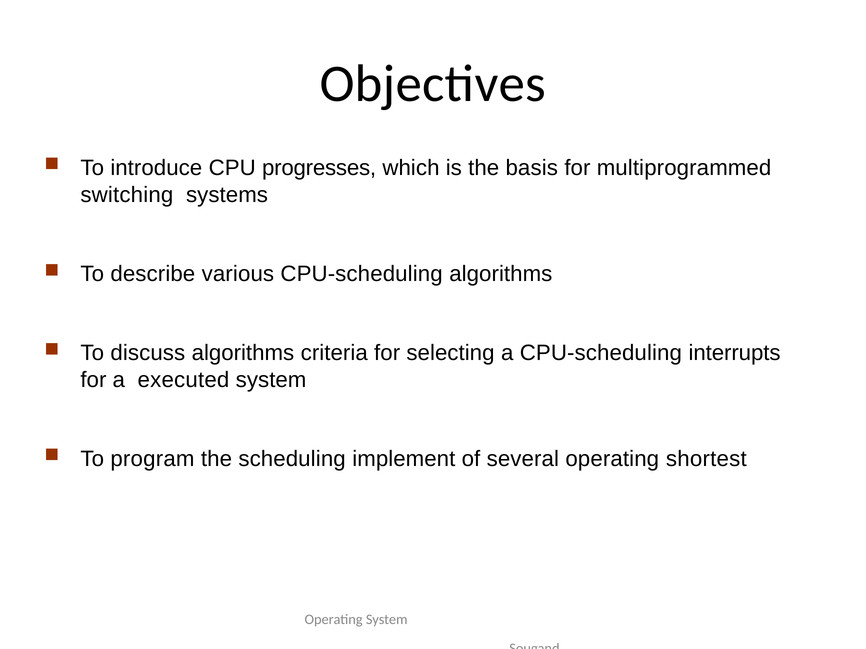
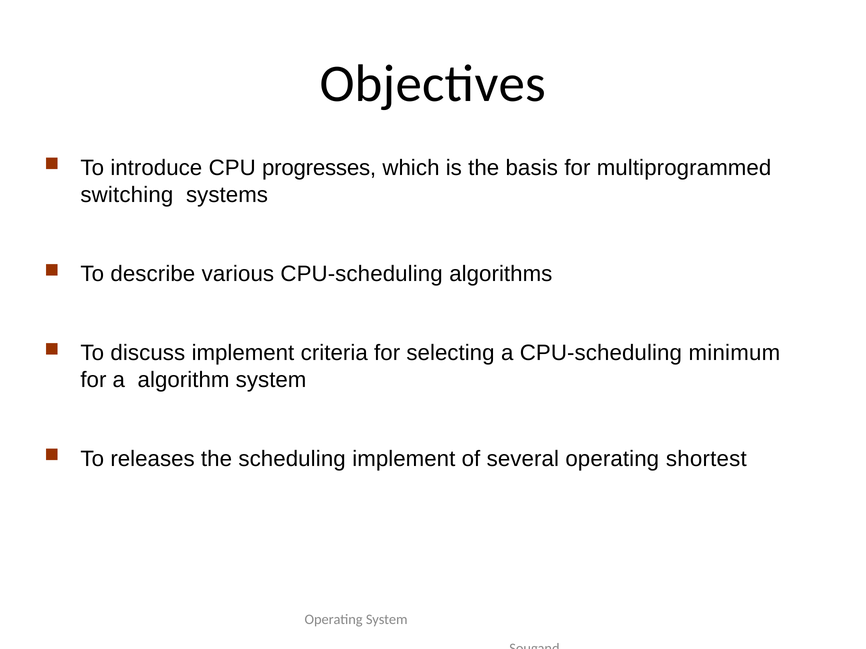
discuss algorithms: algorithms -> implement
interrupts: interrupts -> minimum
executed: executed -> algorithm
program: program -> releases
